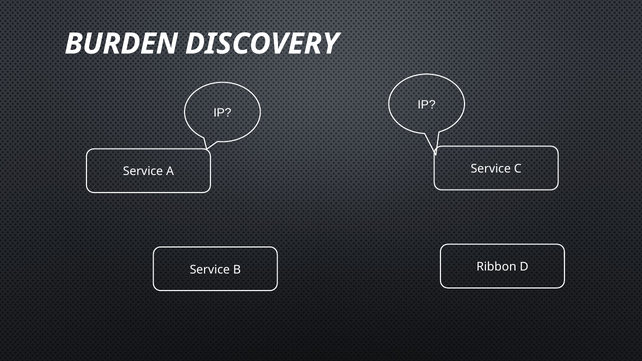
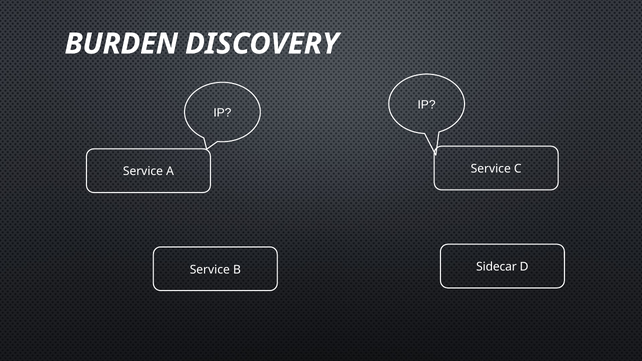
Ribbon: Ribbon -> Sidecar
